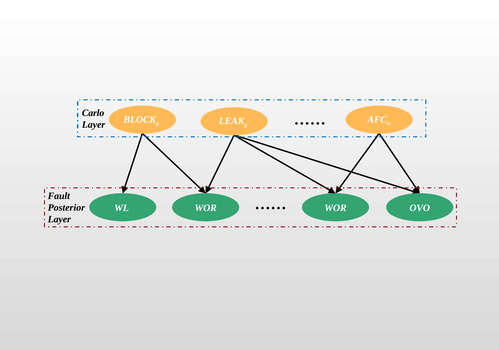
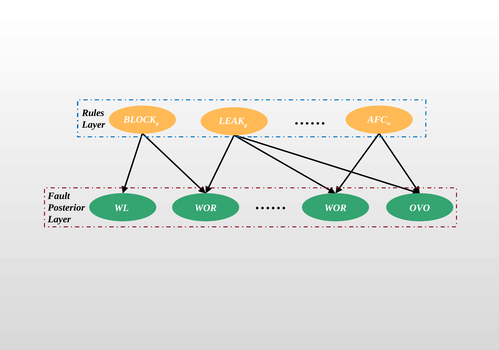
Carlo: Carlo -> Rules
